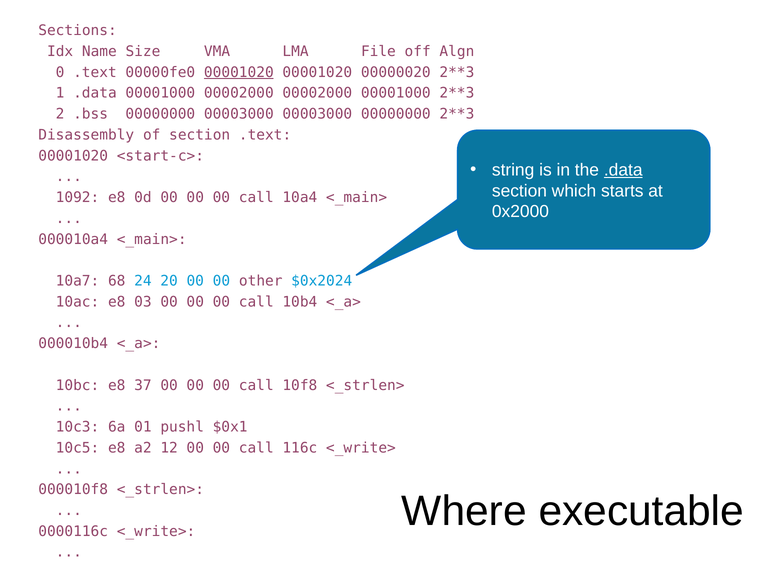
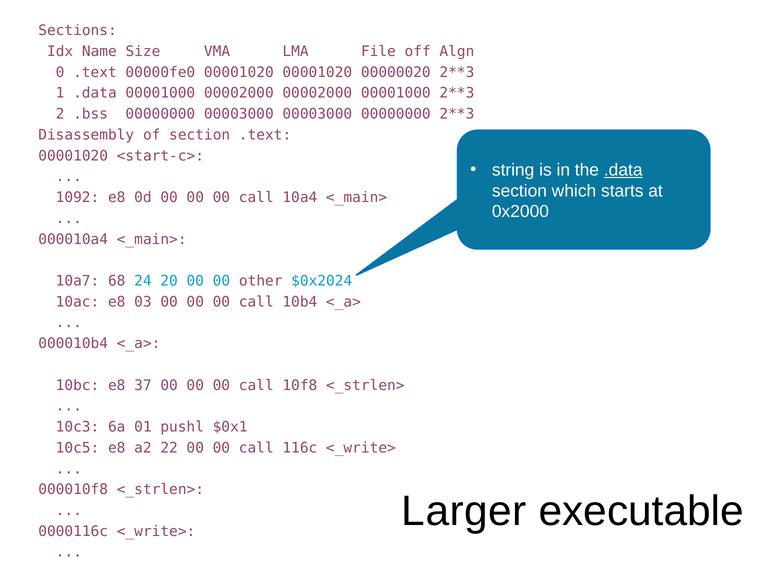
00001020 at (239, 72) underline: present -> none
12: 12 -> 22
Where: Where -> Larger
